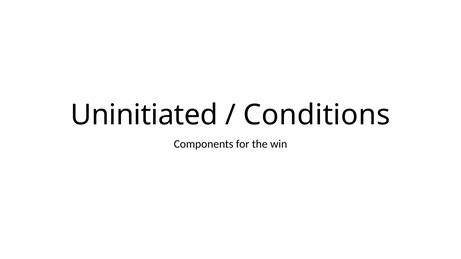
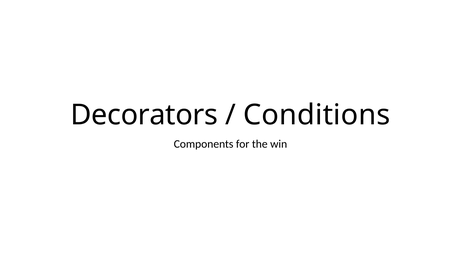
Uninitiated: Uninitiated -> Decorators
